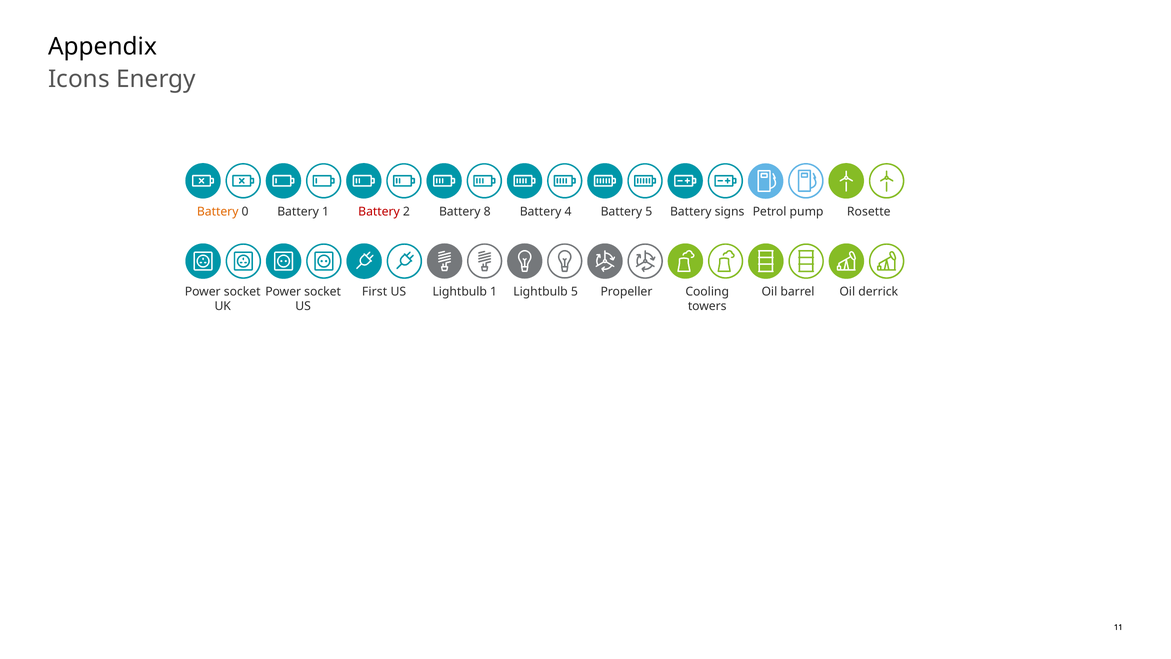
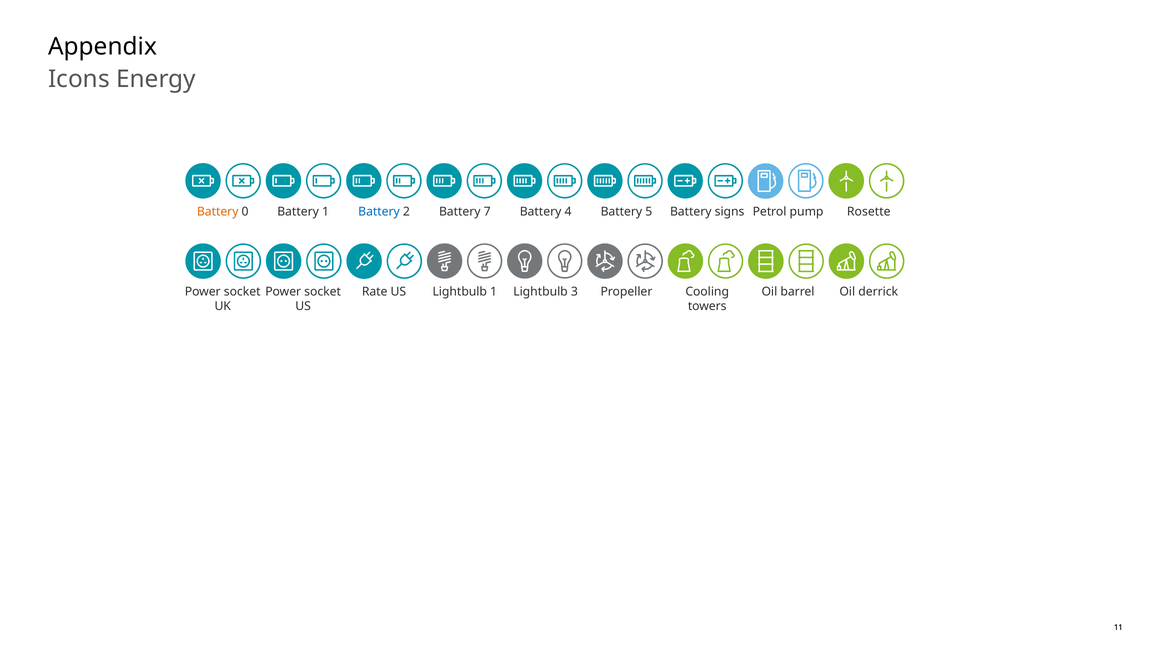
Battery at (379, 212) colour: red -> blue
8: 8 -> 7
First: First -> Rate
Lightbulb 5: 5 -> 3
